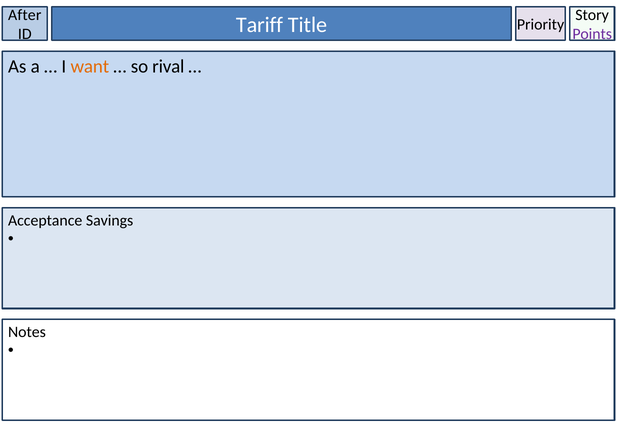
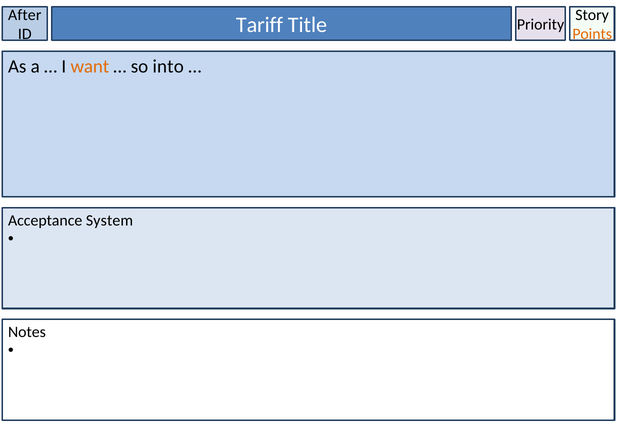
Points colour: purple -> orange
rival: rival -> into
Savings: Savings -> System
